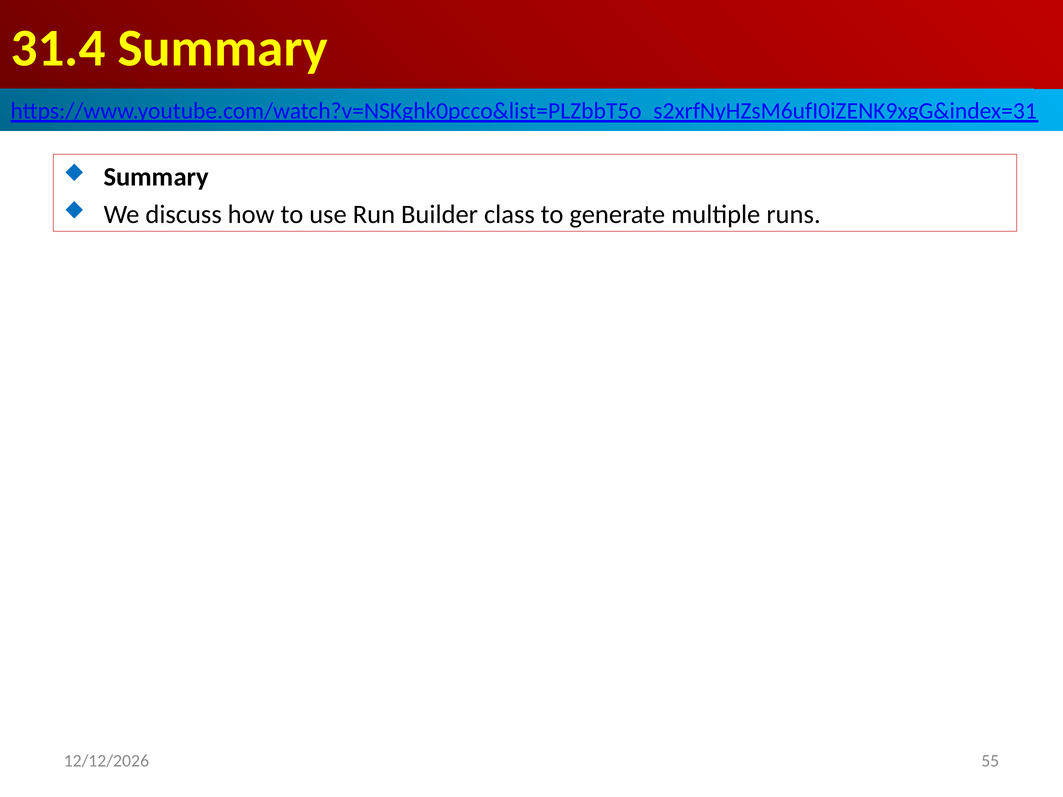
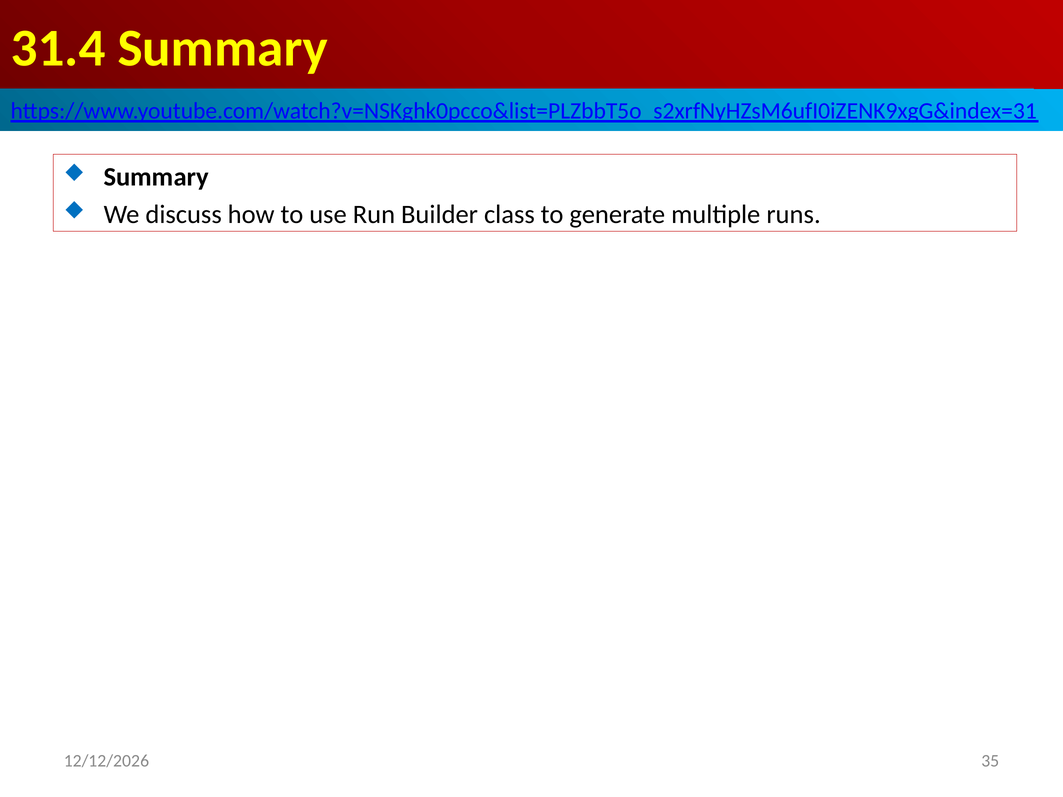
55: 55 -> 35
